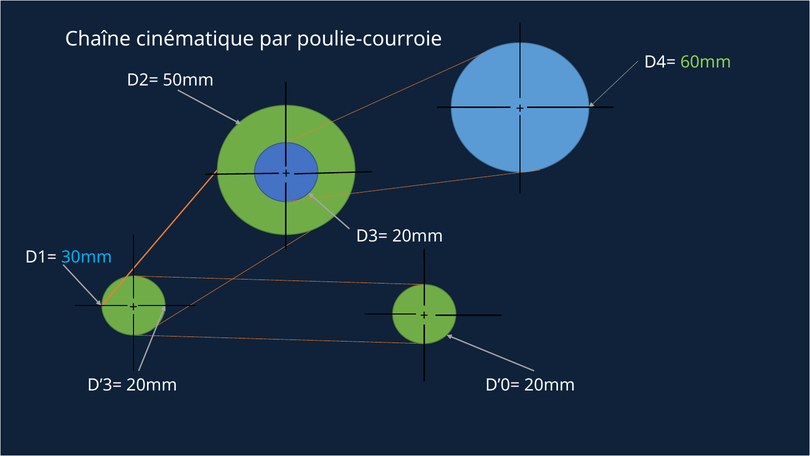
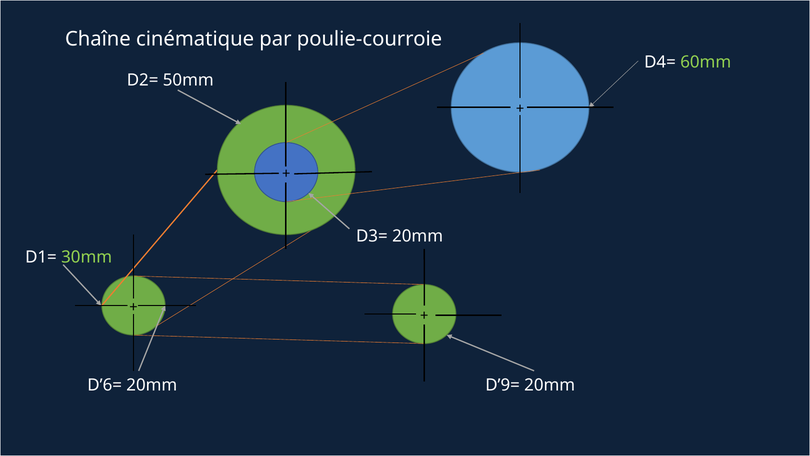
30mm colour: light blue -> light green
D’3=: D’3= -> D’6=
D’0=: D’0= -> D’9=
